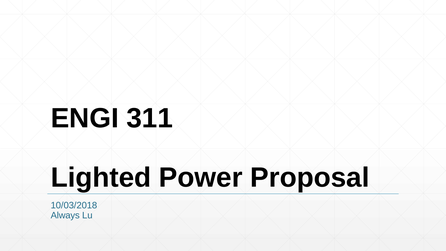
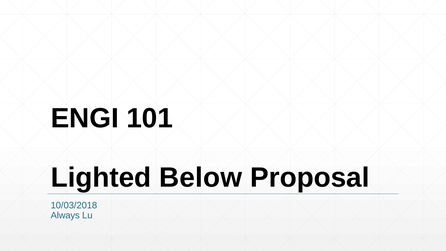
311: 311 -> 101
Power: Power -> Below
